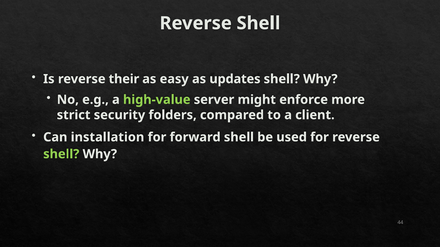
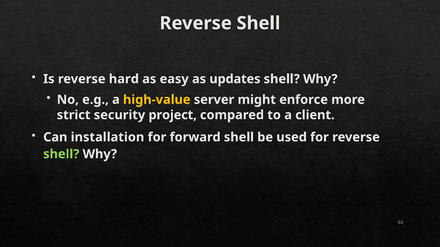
their: their -> hard
high-value colour: light green -> yellow
folders: folders -> project
